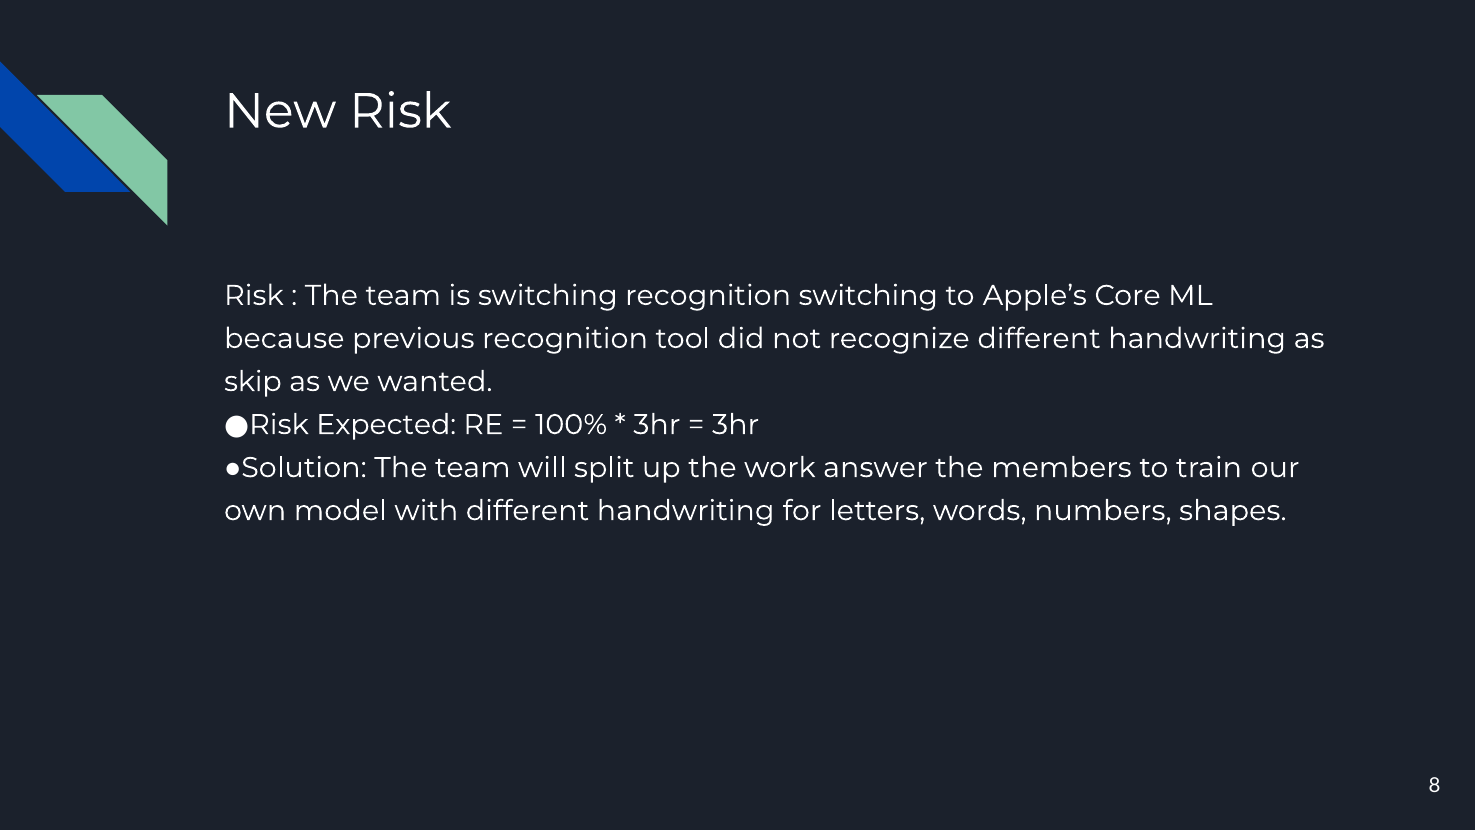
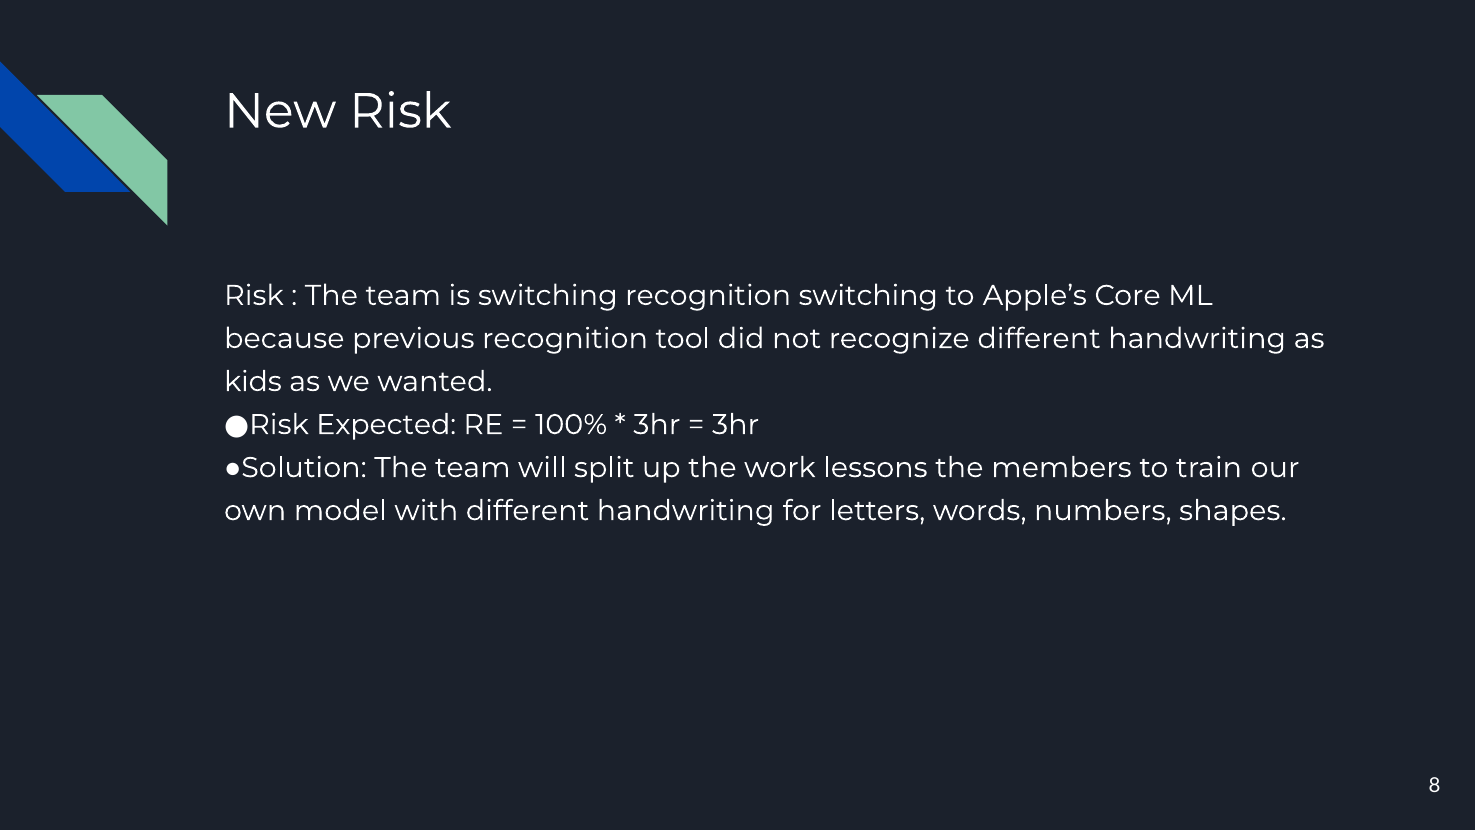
skip: skip -> kids
answer: answer -> lessons
